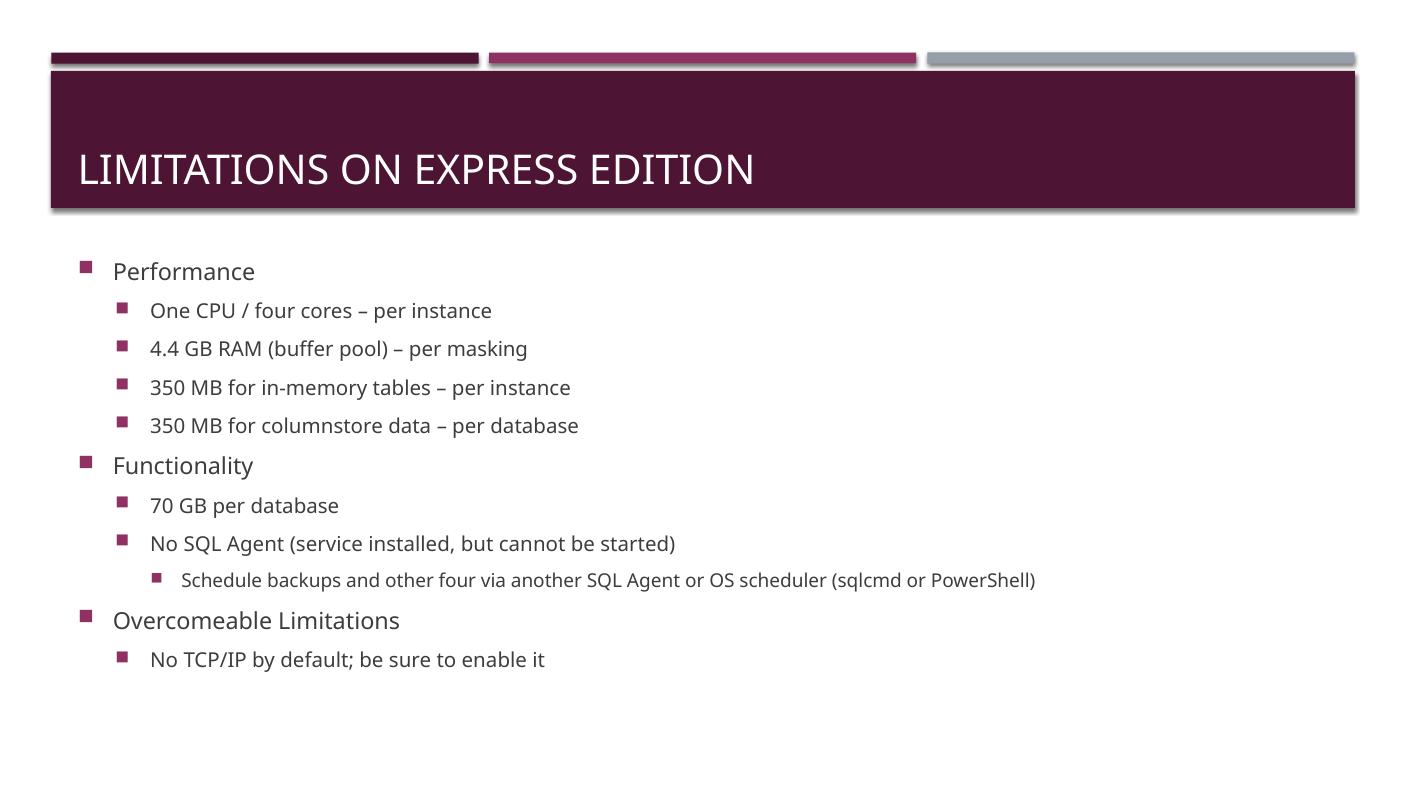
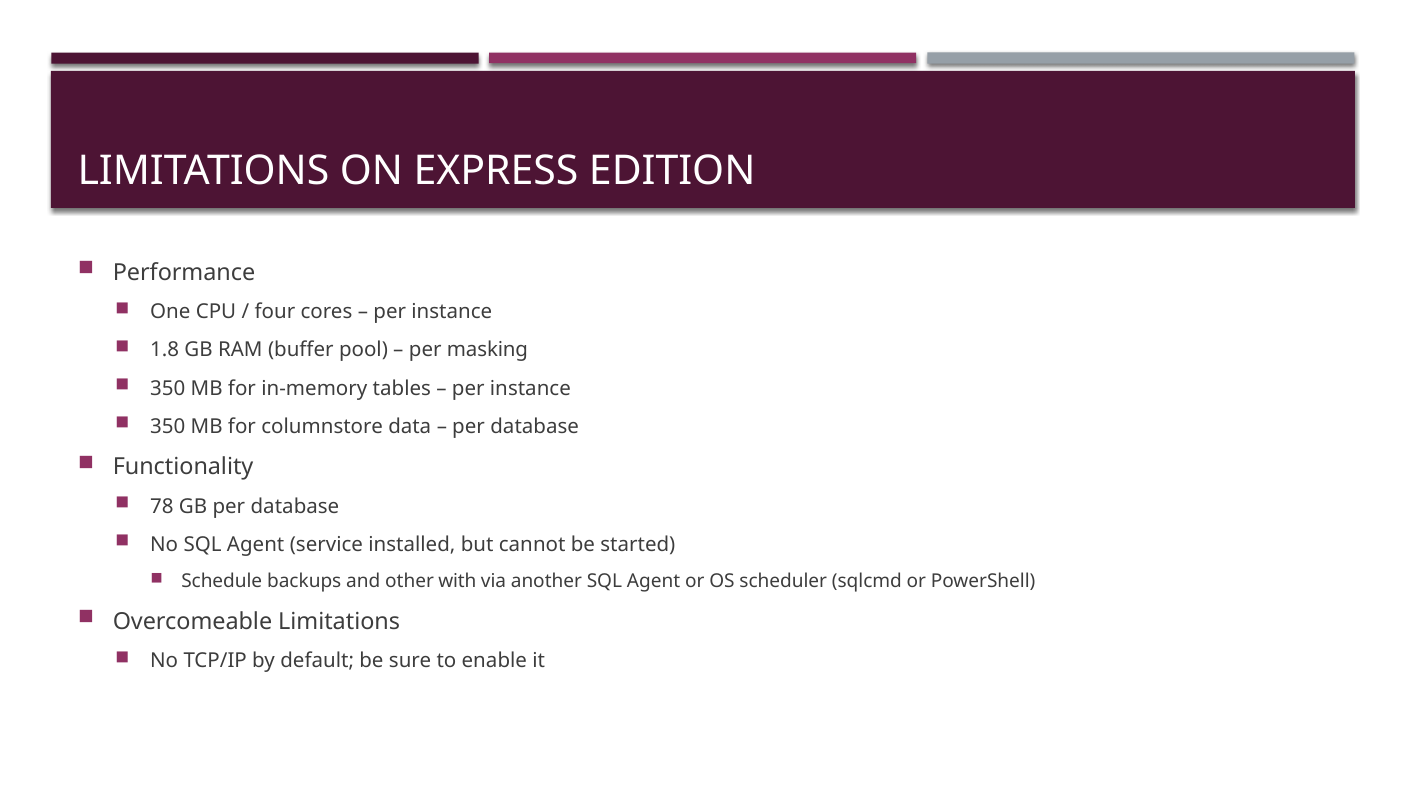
4.4: 4.4 -> 1.8
70: 70 -> 78
other four: four -> with
